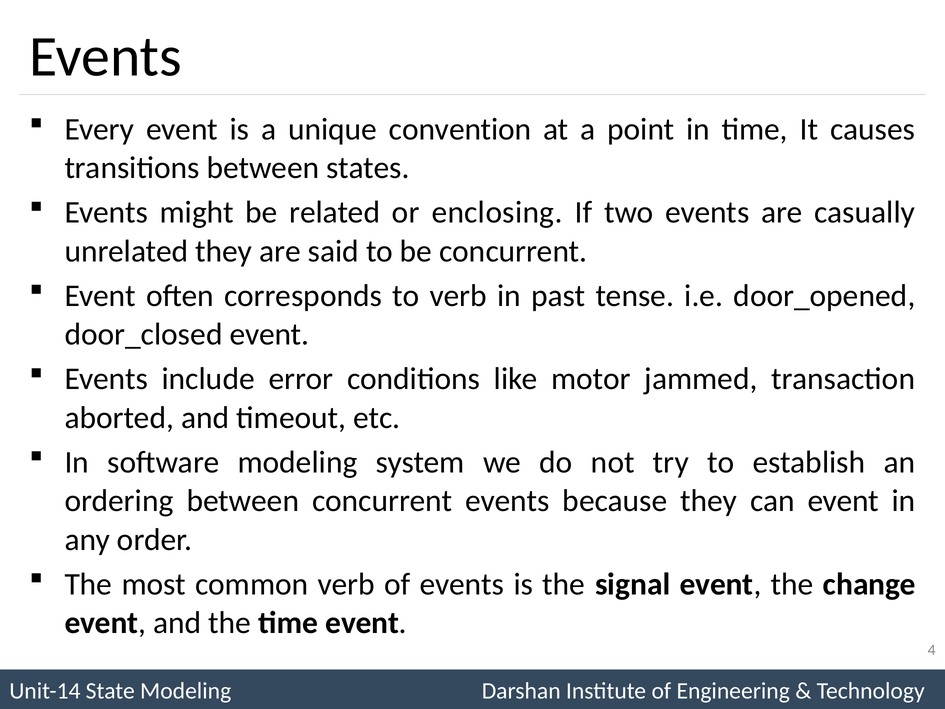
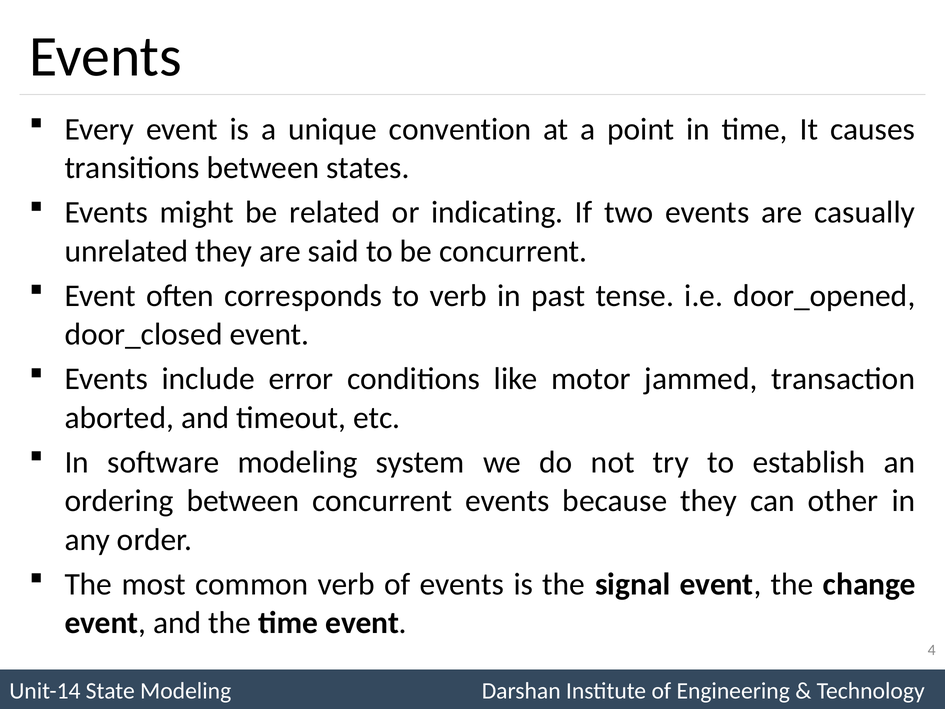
enclosing: enclosing -> indicating
can event: event -> other
